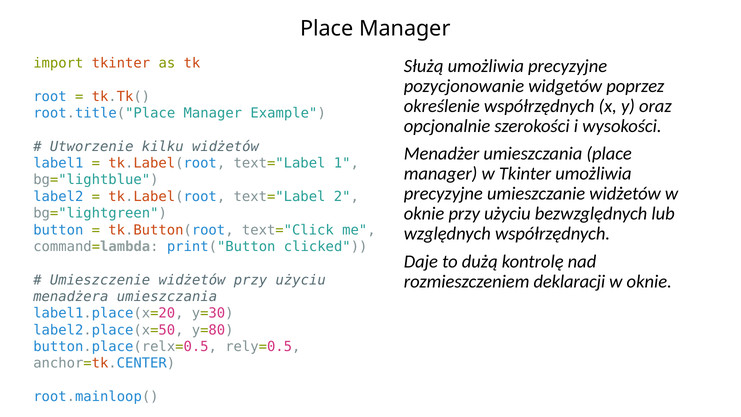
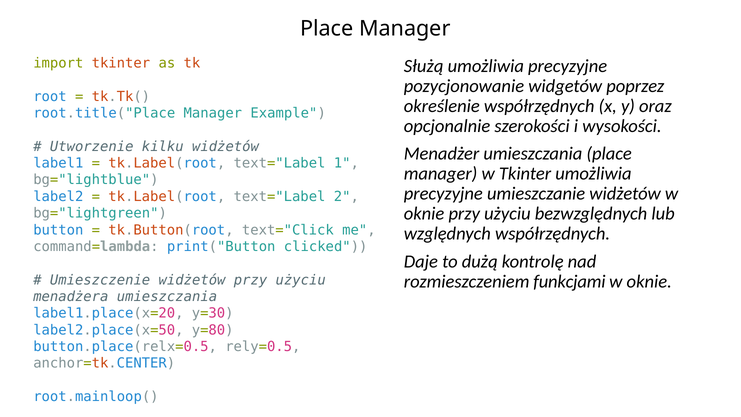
deklaracji: deklaracji -> funkcjami
